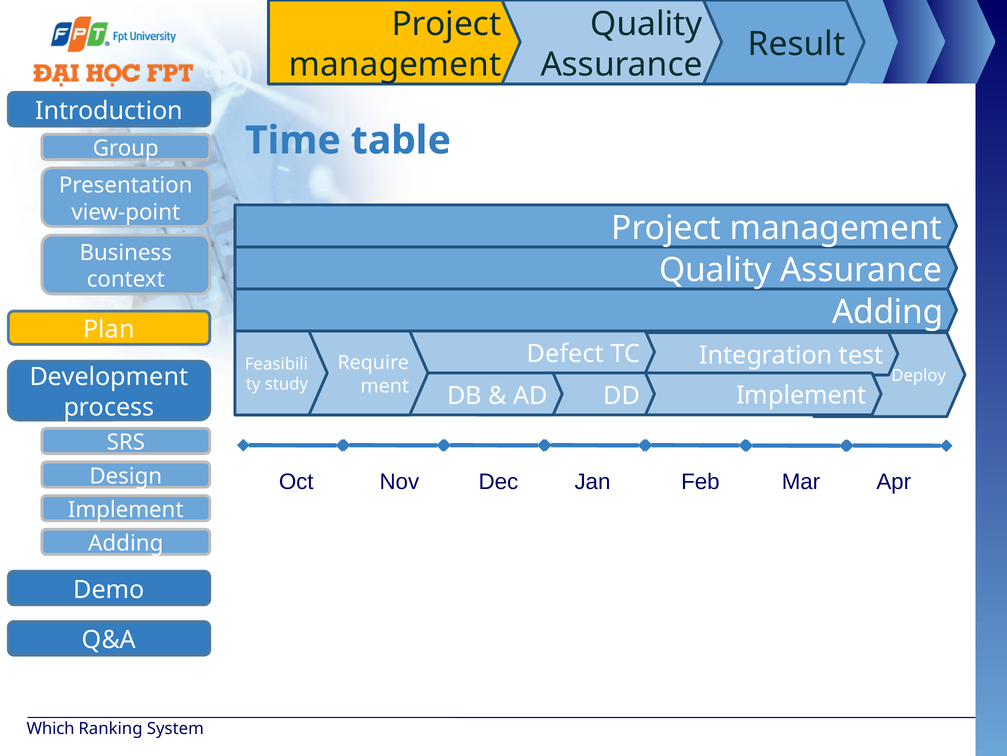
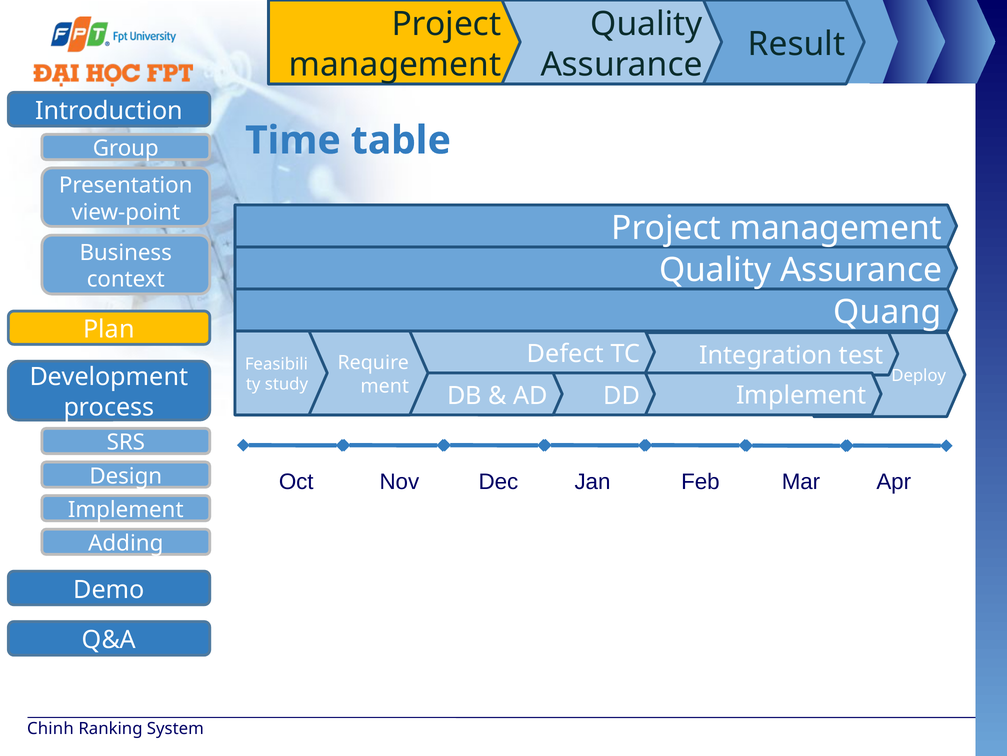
Adding at (888, 312): Adding -> Quang
Which: Which -> Chinh
